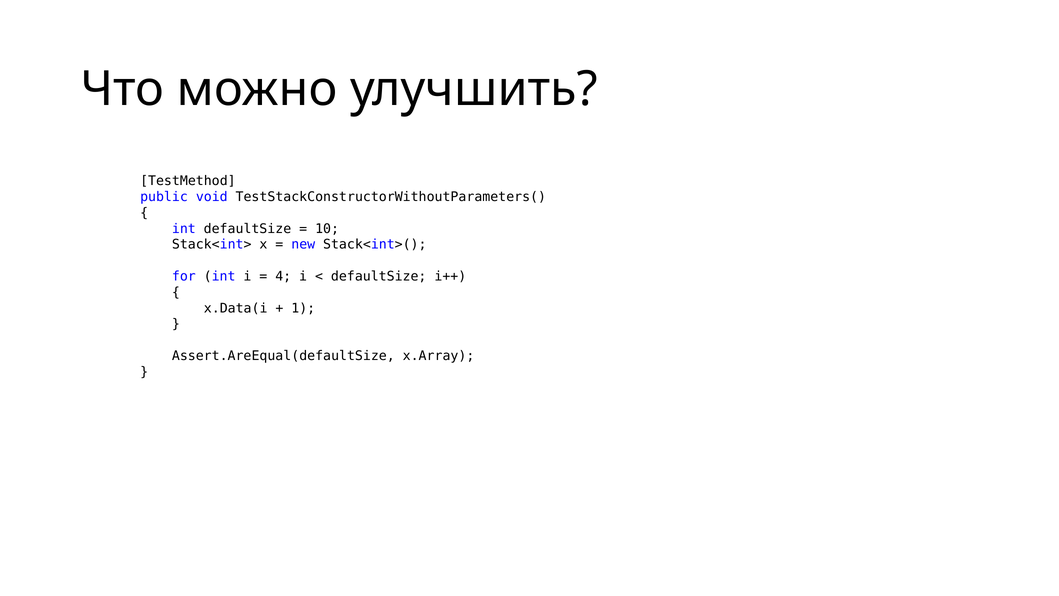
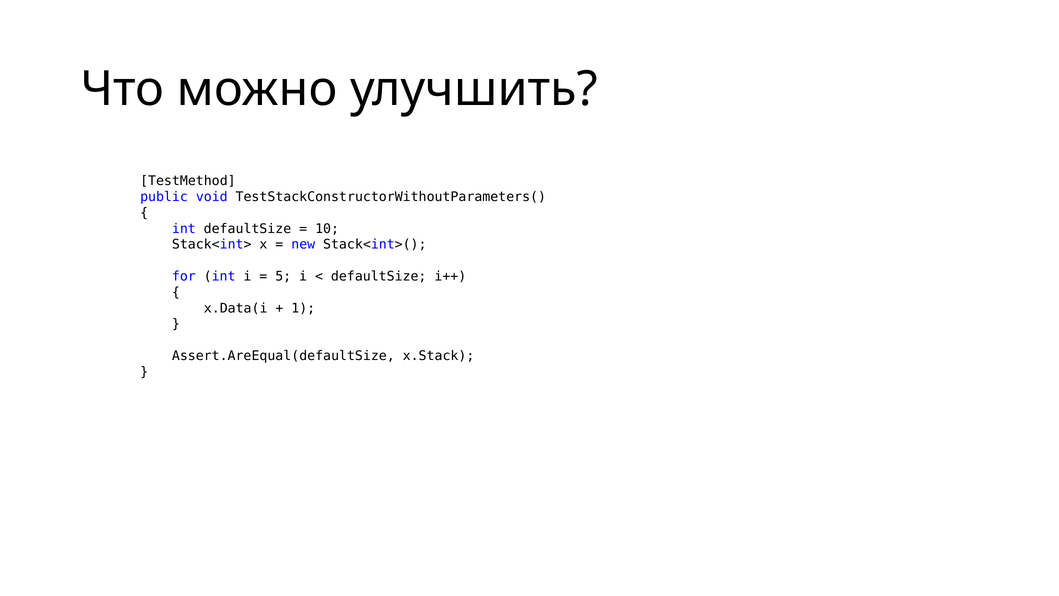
4: 4 -> 5
x.Array: x.Array -> x.Stack
